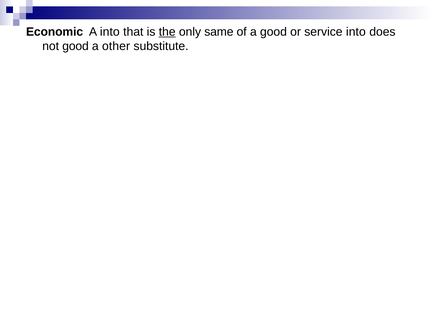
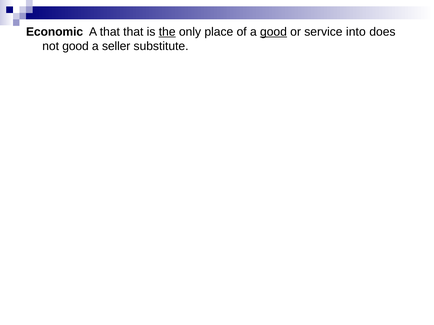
A into: into -> that
same: same -> place
good at (273, 32) underline: none -> present
other: other -> seller
